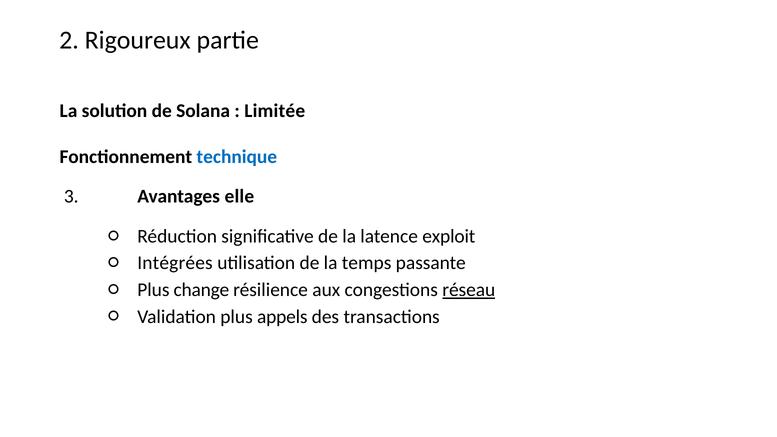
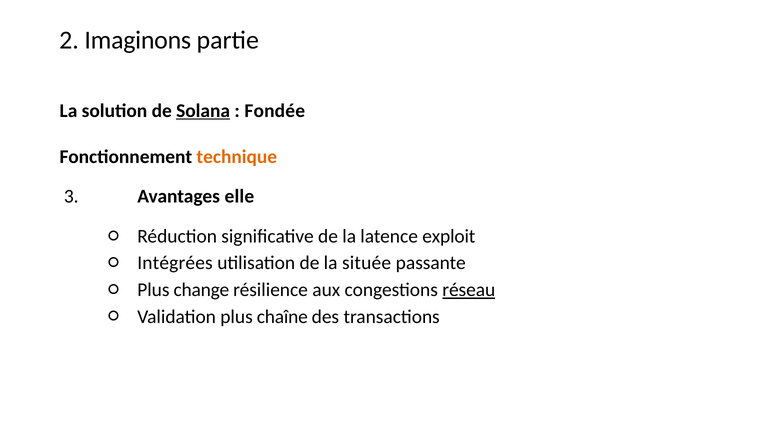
Rigoureux: Rigoureux -> Imaginons
Solana underline: none -> present
Limitée: Limitée -> Fondée
technique colour: blue -> orange
temps: temps -> située
appels: appels -> chaîne
